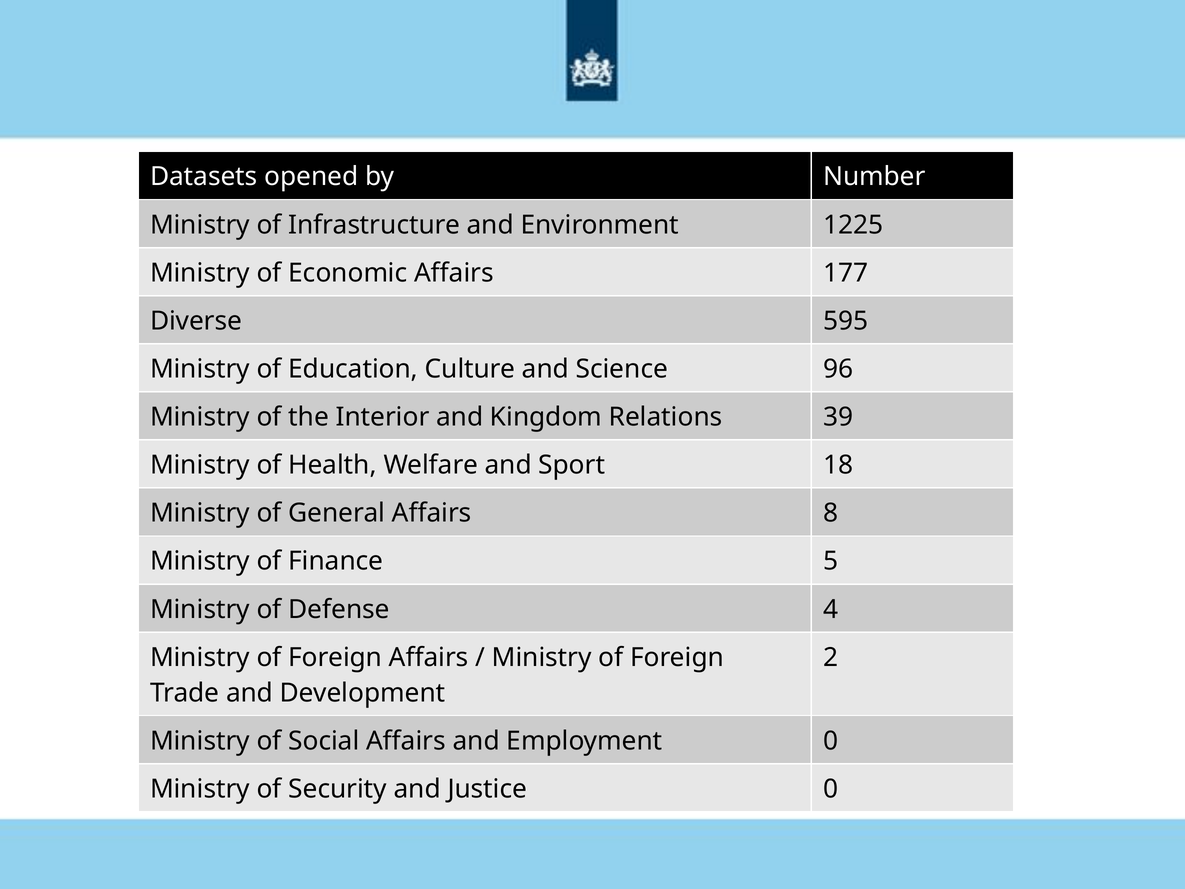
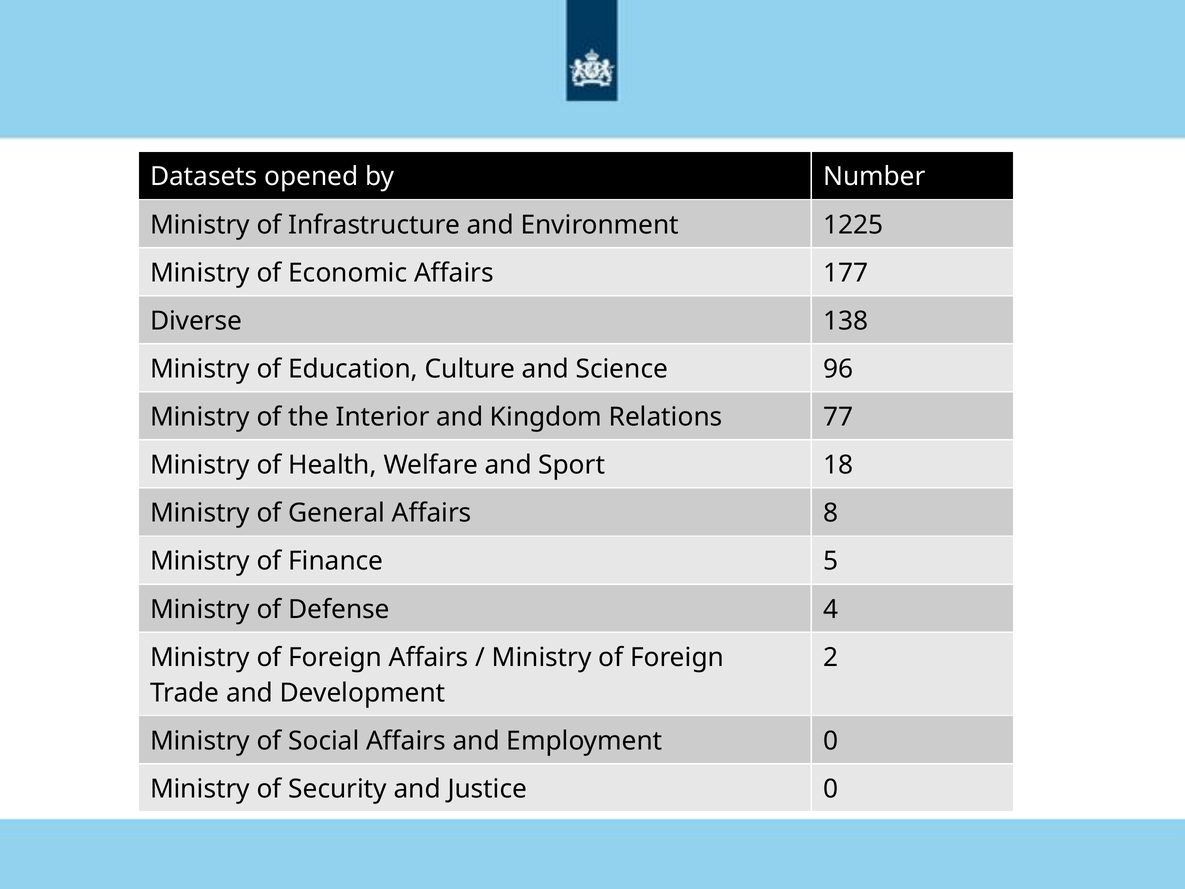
595: 595 -> 138
39: 39 -> 77
